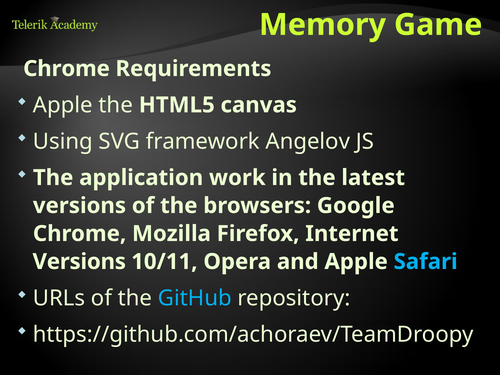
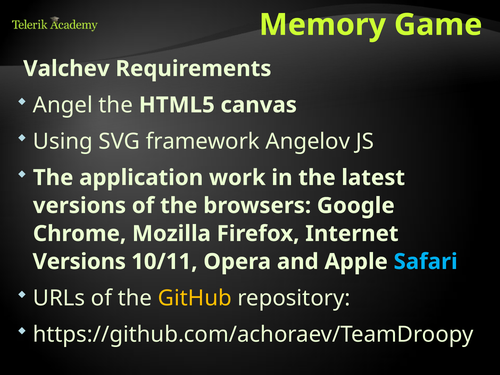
Chrome at (67, 69): Chrome -> Valchev
Apple at (63, 105): Apple -> Angel
GitHub colour: light blue -> yellow
